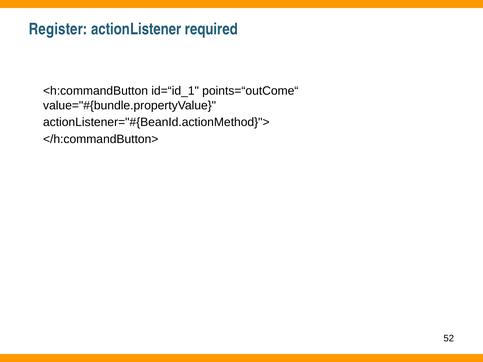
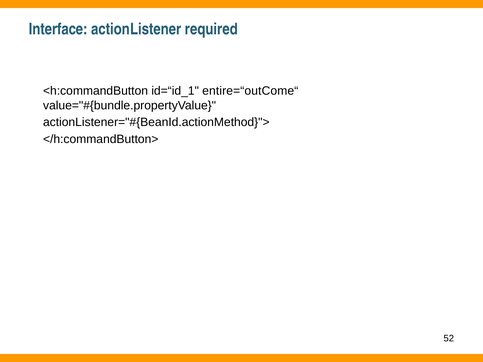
Register: Register -> Interface
points=“outCome“: points=“outCome“ -> entire=“outCome“
